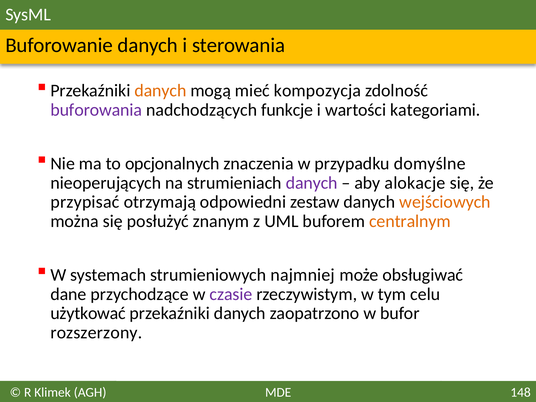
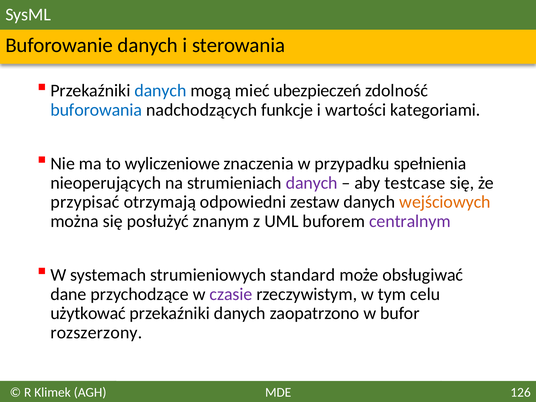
danych at (160, 91) colour: orange -> blue
kompozycja: kompozycja -> ubezpieczeń
buforowania colour: purple -> blue
opcjonalnych: opcjonalnych -> wyliczeniowe
domyślne: domyślne -> spełnienia
alokacje: alokacje -> testcase
centralnym colour: orange -> purple
najmniej: najmniej -> standard
148: 148 -> 126
